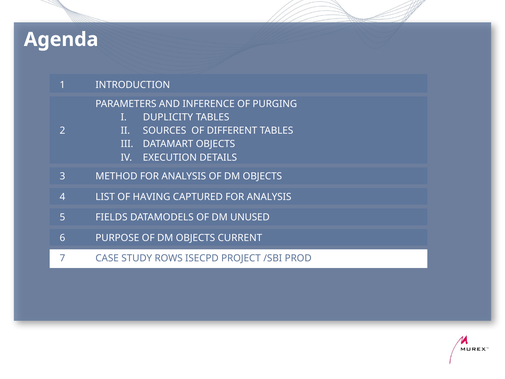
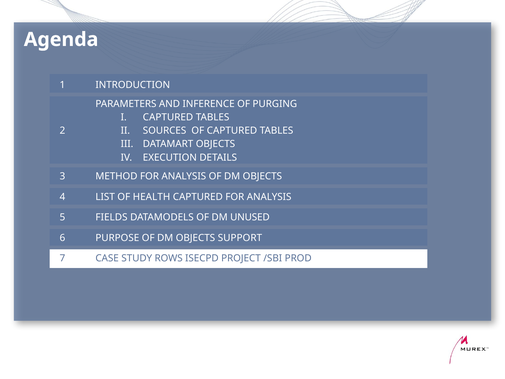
DUPLICITY at (168, 117): DUPLICITY -> CAPTURED
OF DIFFERENT: DIFFERENT -> CAPTURED
HAVING: HAVING -> HEALTH
CURRENT: CURRENT -> SUPPORT
